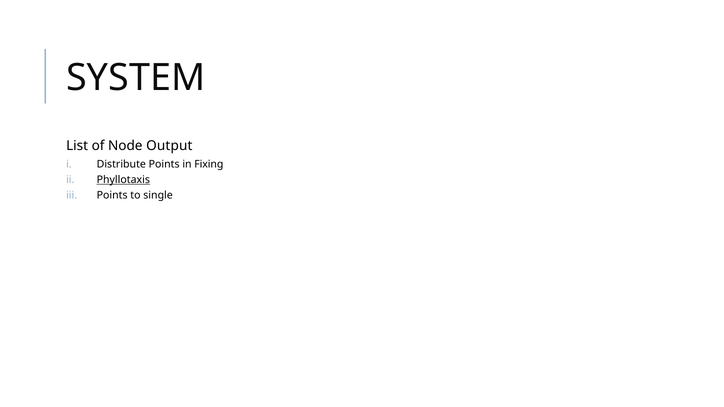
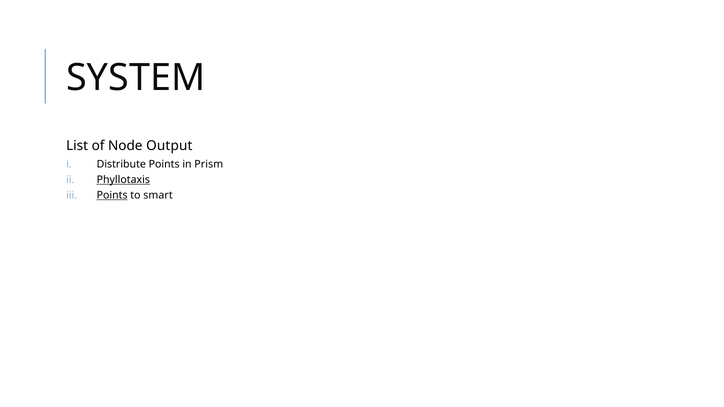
Fixing: Fixing -> Prism
Points at (112, 195) underline: none -> present
single: single -> smart
